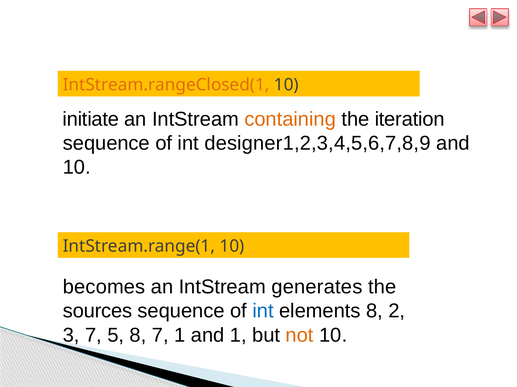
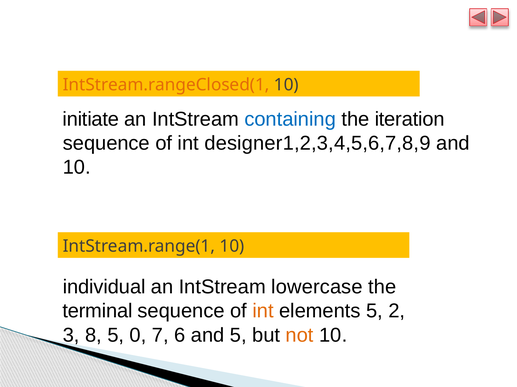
containing colour: orange -> blue
becomes: becomes -> individual
generates: generates -> lowercase
sources: sources -> terminal
int at (263, 312) colour: blue -> orange
elements 8: 8 -> 5
3 7: 7 -> 8
5 8: 8 -> 0
7 1: 1 -> 6
and 1: 1 -> 5
